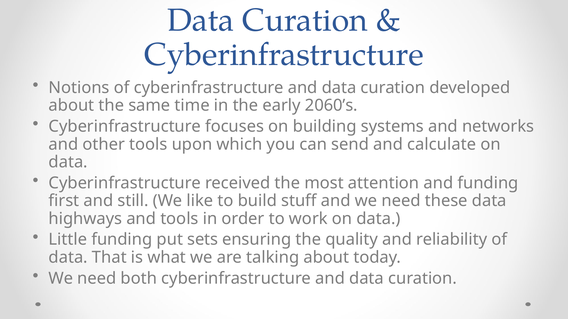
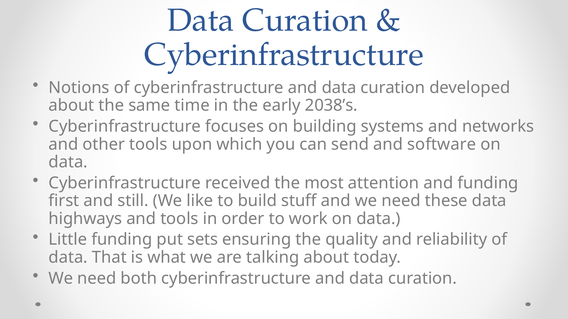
2060’s: 2060’s -> 2038’s
calculate: calculate -> software
